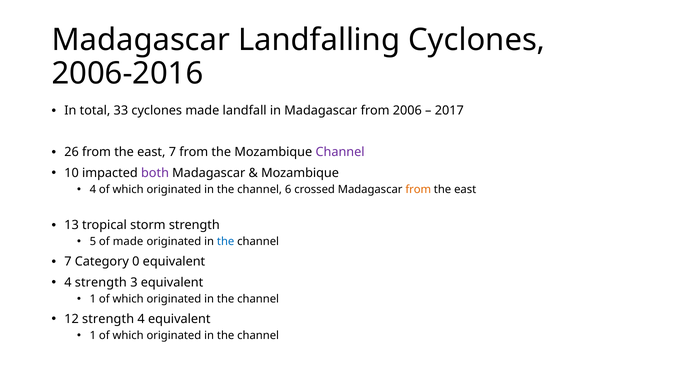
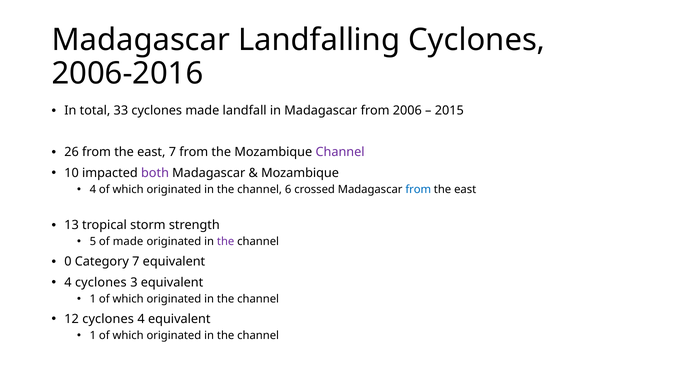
2017: 2017 -> 2015
from at (418, 189) colour: orange -> blue
the at (226, 242) colour: blue -> purple
7 at (68, 262): 7 -> 0
Category 0: 0 -> 7
4 strength: strength -> cyclones
12 strength: strength -> cyclones
